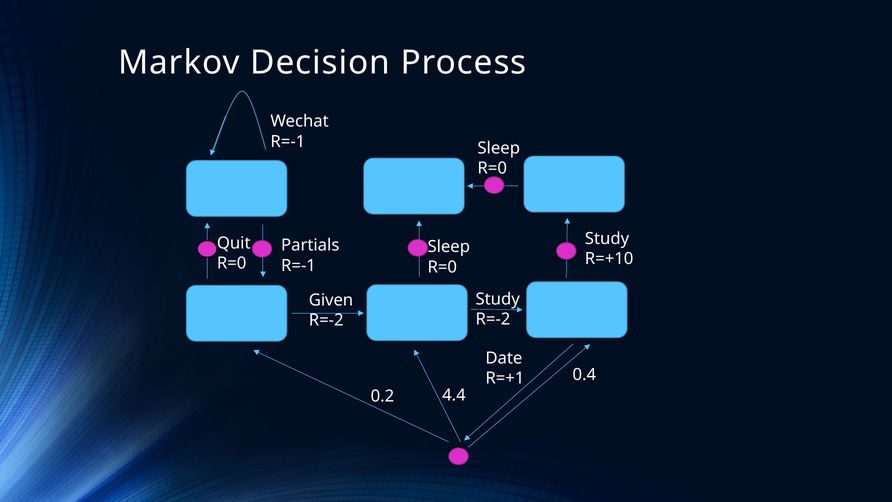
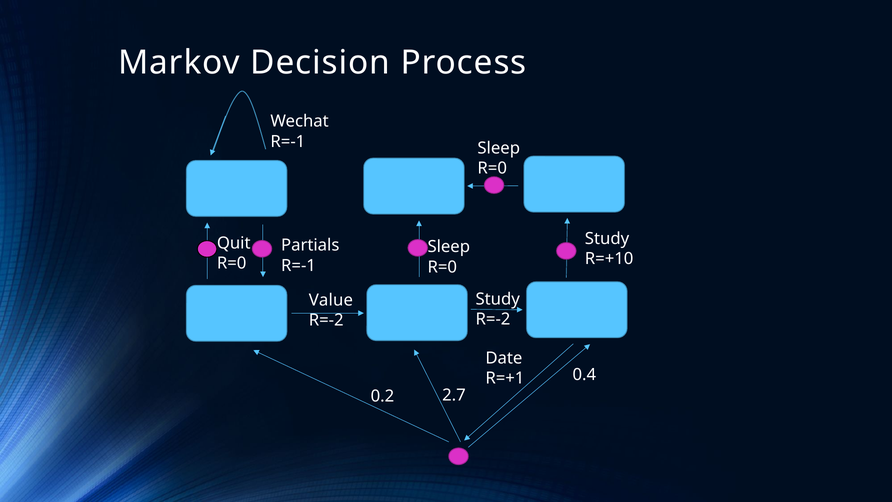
Given: Given -> Value
4.4: 4.4 -> 2.7
